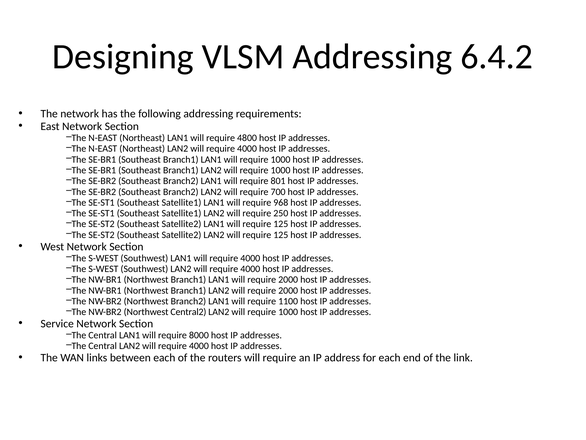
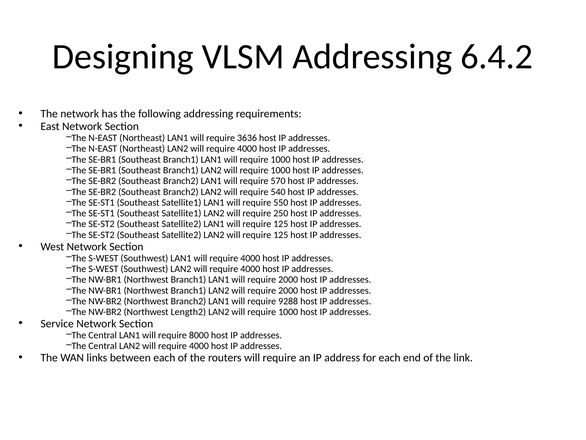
4800: 4800 -> 3636
801: 801 -> 570
700: 700 -> 540
968: 968 -> 550
1100: 1100 -> 9288
Central2: Central2 -> Length2
